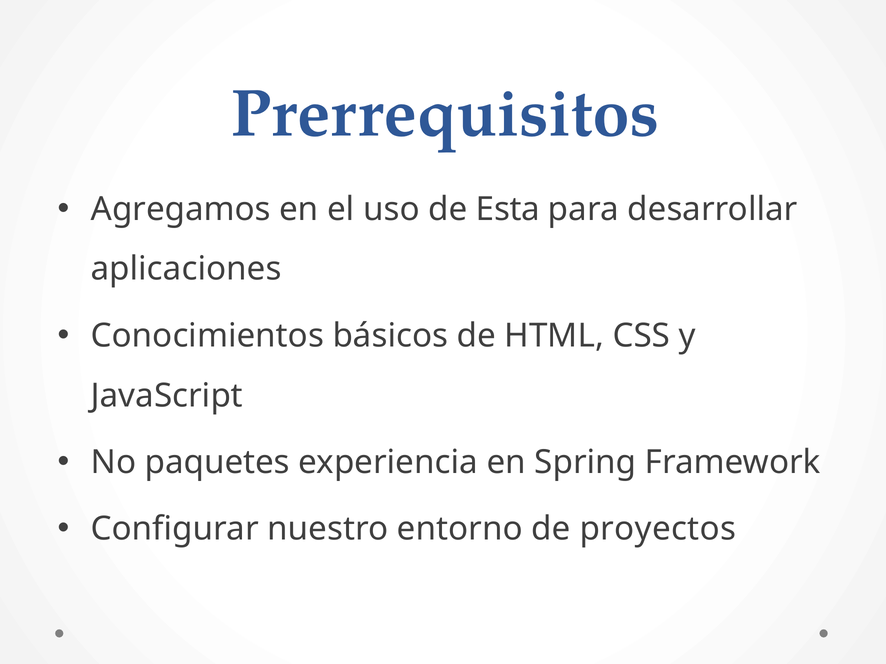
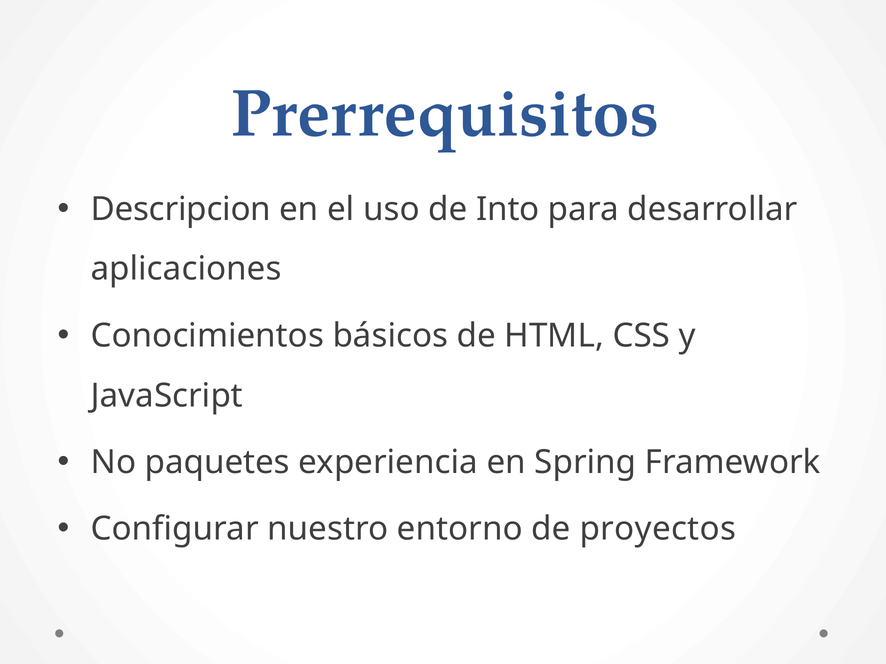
Agregamos: Agregamos -> Descripcion
Esta: Esta -> Into
